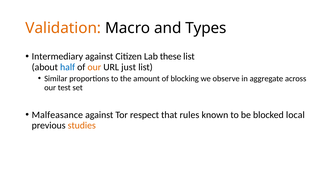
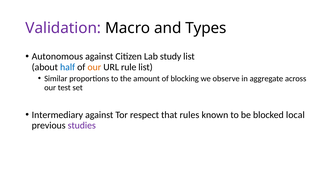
Validation colour: orange -> purple
Intermediary: Intermediary -> Autonomous
these: these -> study
just: just -> rule
Malfeasance: Malfeasance -> Intermediary
studies colour: orange -> purple
